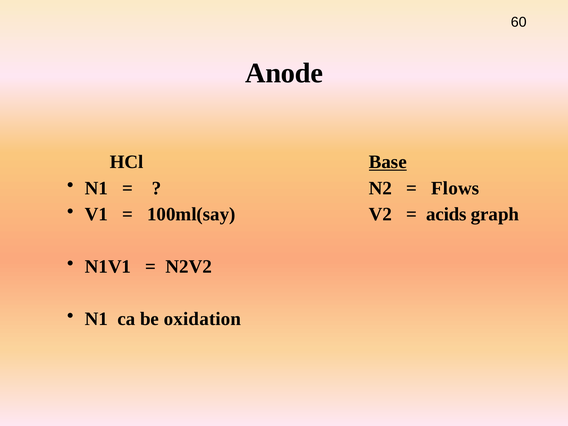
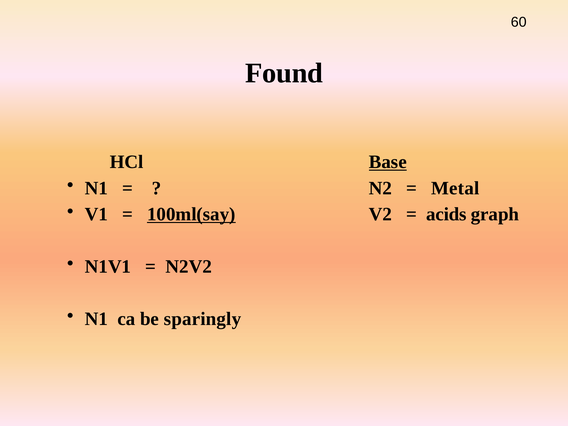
Anode: Anode -> Found
Flows: Flows -> Metal
100ml(say underline: none -> present
oxidation: oxidation -> sparingly
